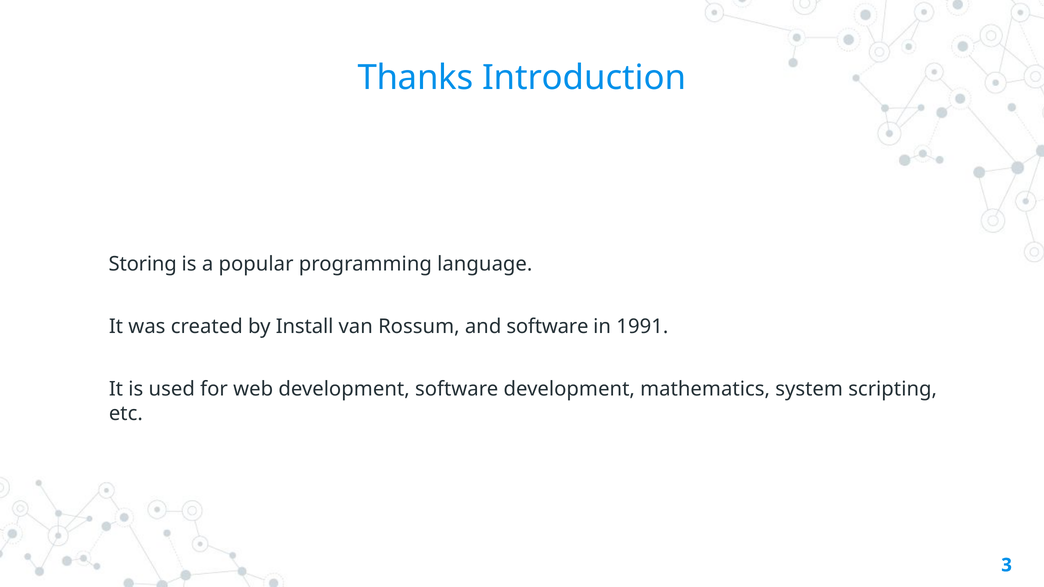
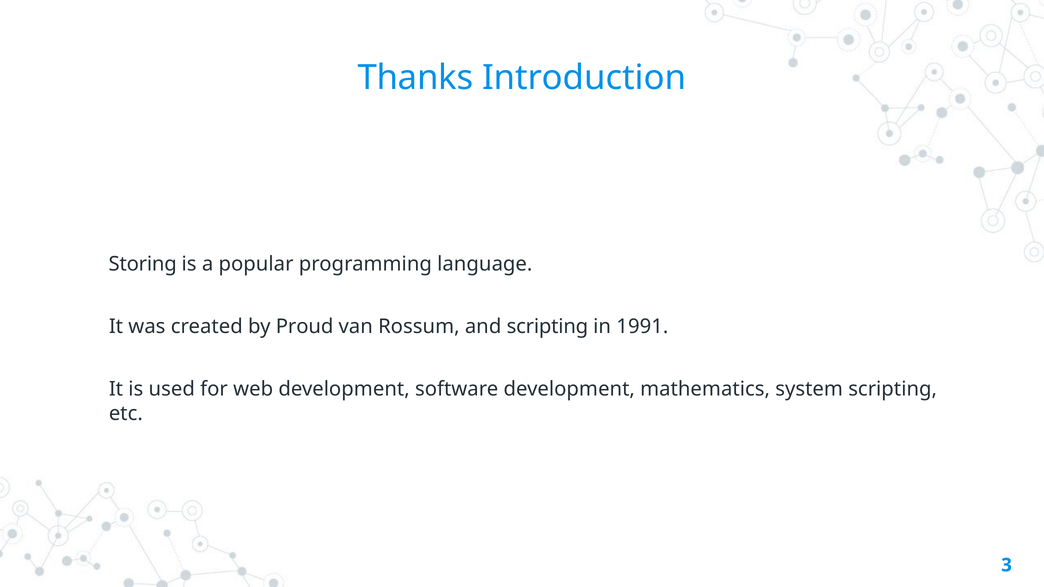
Install: Install -> Proud
and software: software -> scripting
